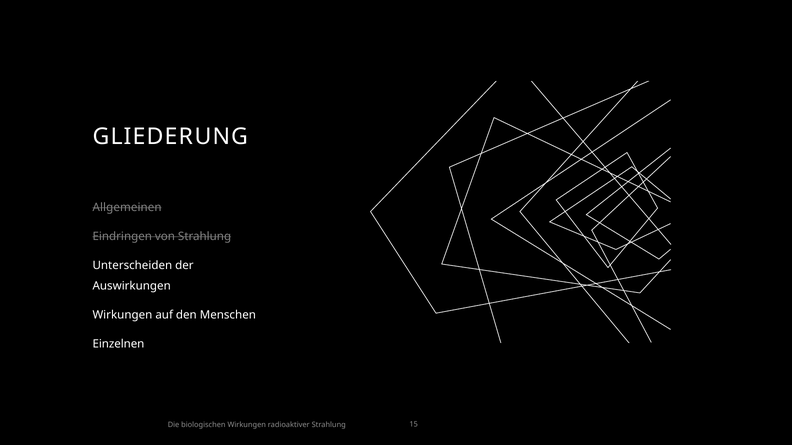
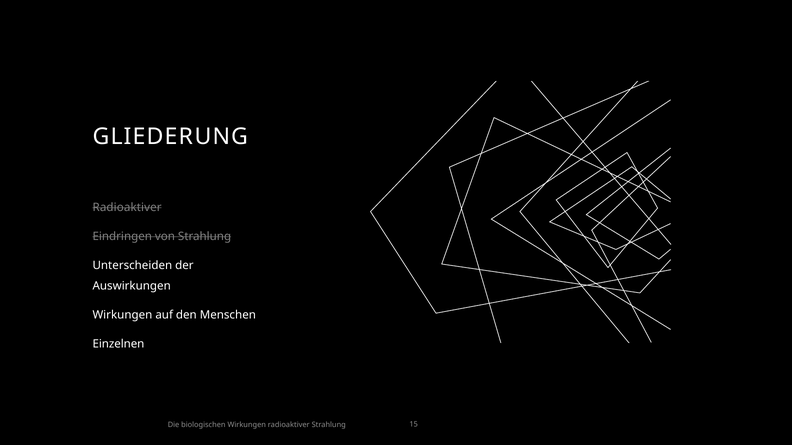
Allgemeinen at (127, 208): Allgemeinen -> Radioaktiver
